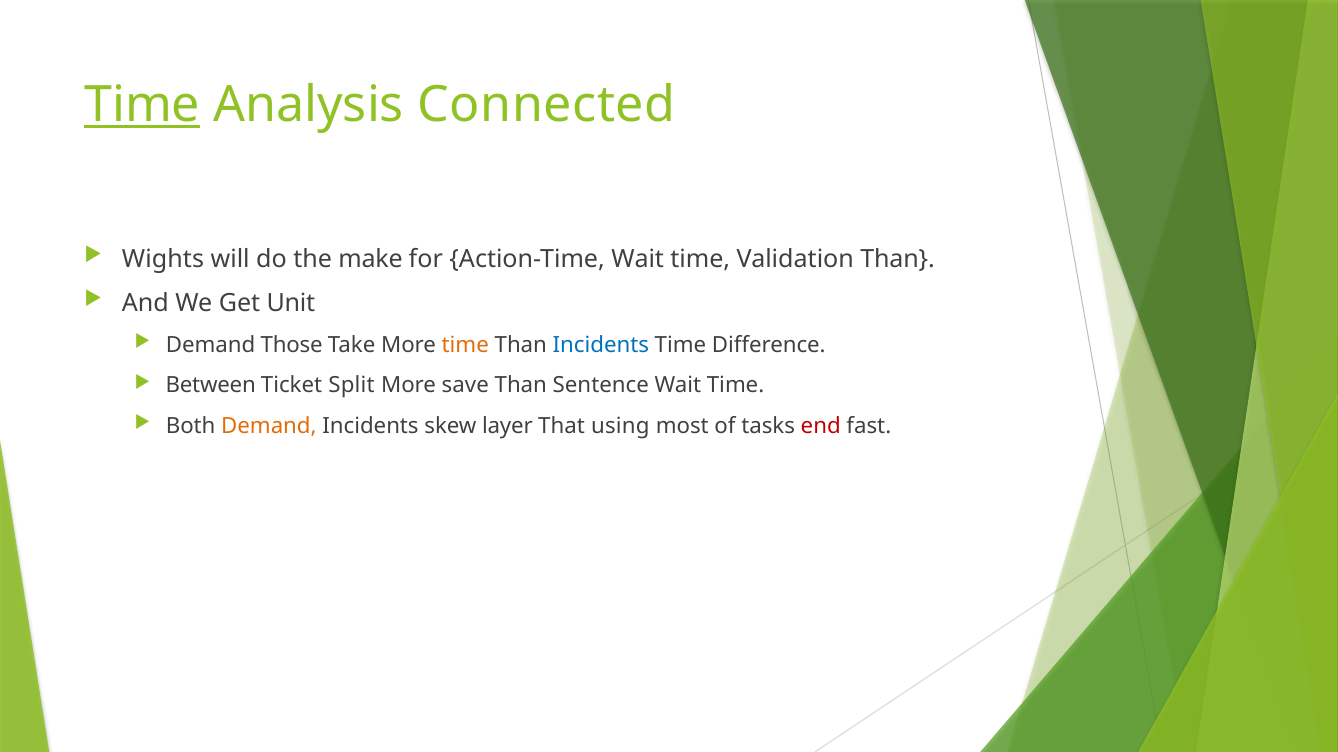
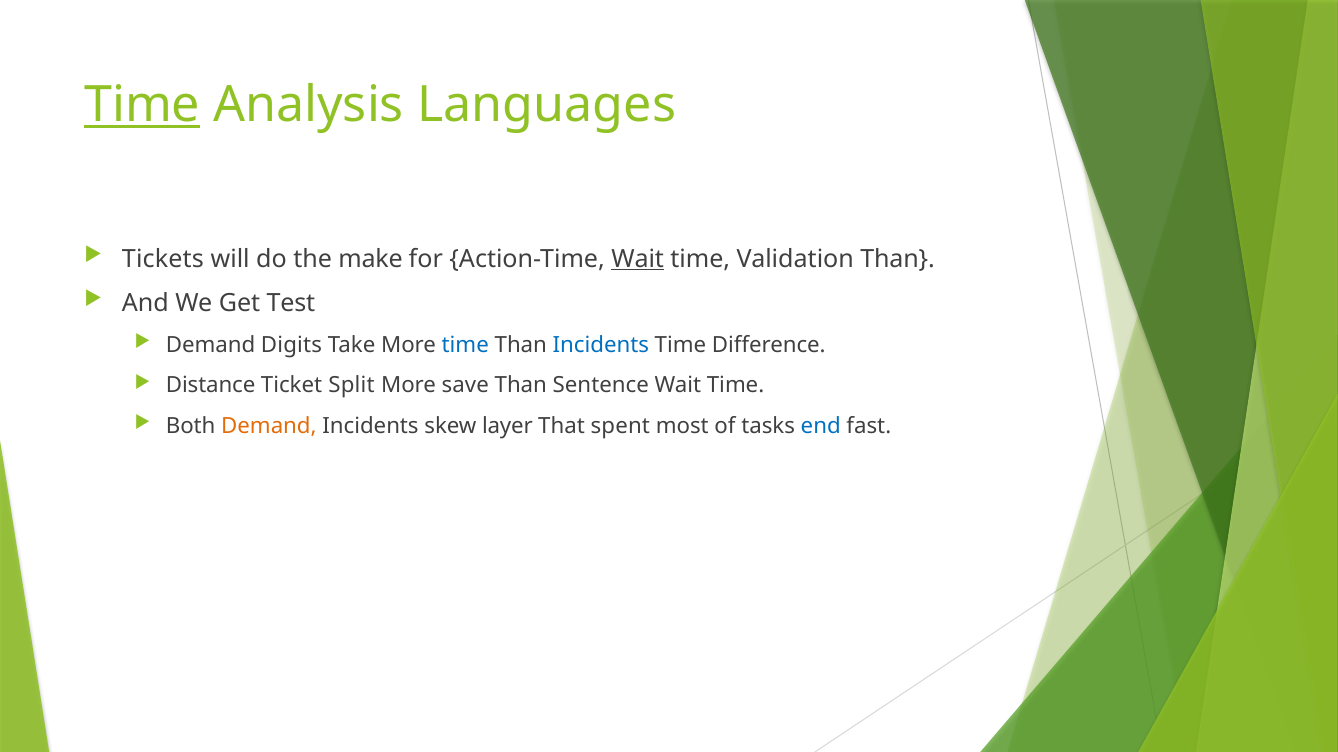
Connected: Connected -> Languages
Wights: Wights -> Tickets
Wait at (638, 259) underline: none -> present
Unit: Unit -> Test
Those: Those -> Digits
time at (465, 345) colour: orange -> blue
Between: Between -> Distance
using: using -> spent
end colour: red -> blue
